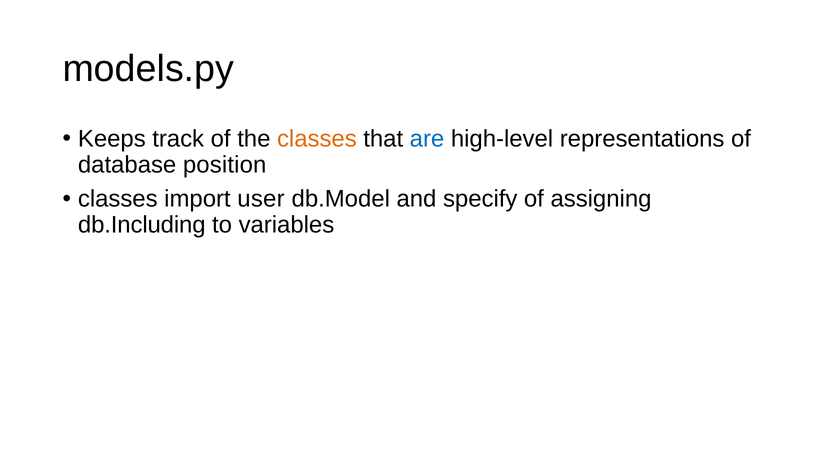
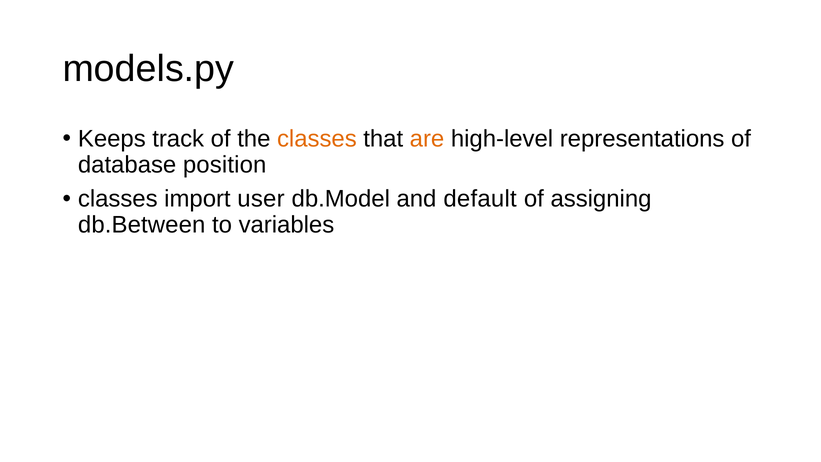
are colour: blue -> orange
specify: specify -> default
db.Including: db.Including -> db.Between
